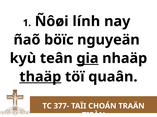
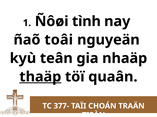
lính: lính -> tình
böïc: böïc -> toâi
gia underline: present -> none
